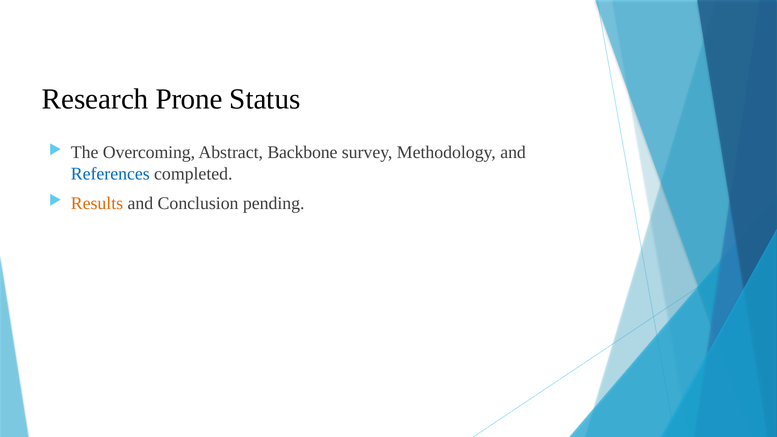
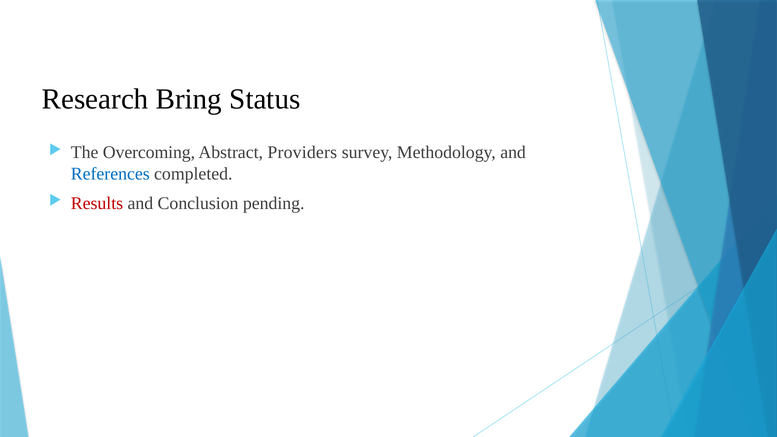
Prone: Prone -> Bring
Backbone: Backbone -> Providers
Results colour: orange -> red
